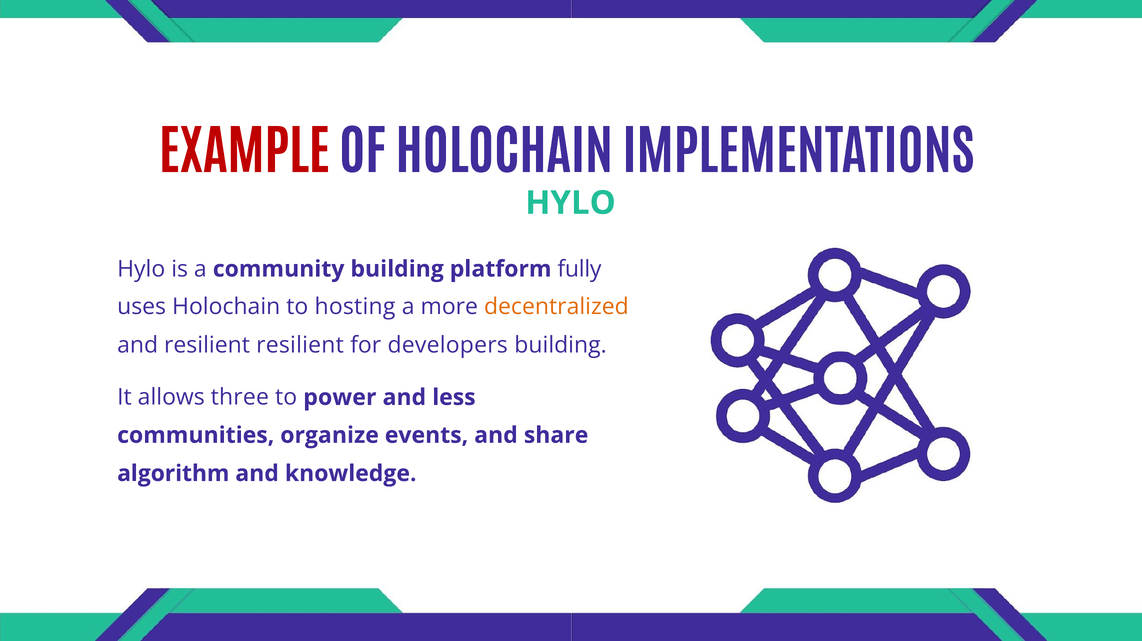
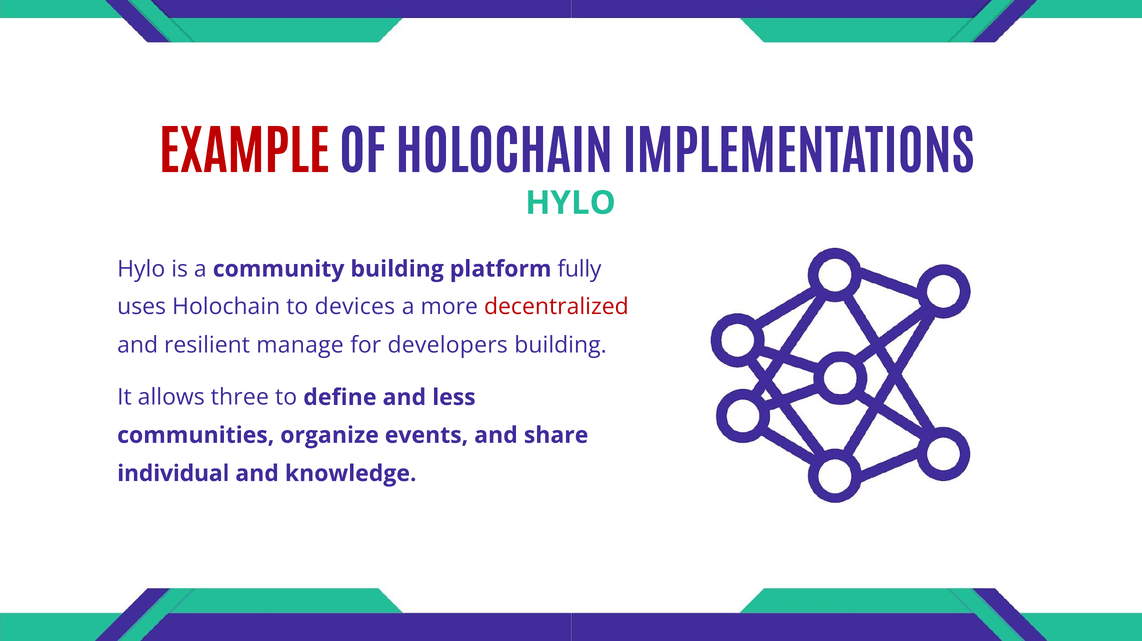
hosting: hosting -> devices
decentralized colour: orange -> red
resilient resilient: resilient -> manage
power: power -> define
algorithm: algorithm -> individual
